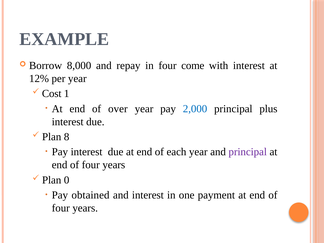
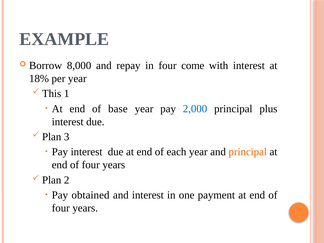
12%: 12% -> 18%
Cost: Cost -> This
over: over -> base
8: 8 -> 3
principal at (248, 152) colour: purple -> orange
0: 0 -> 2
